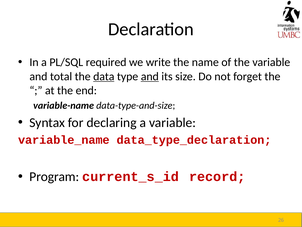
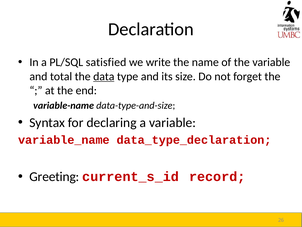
required: required -> satisfied
and at (150, 76) underline: present -> none
Program: Program -> Greeting
